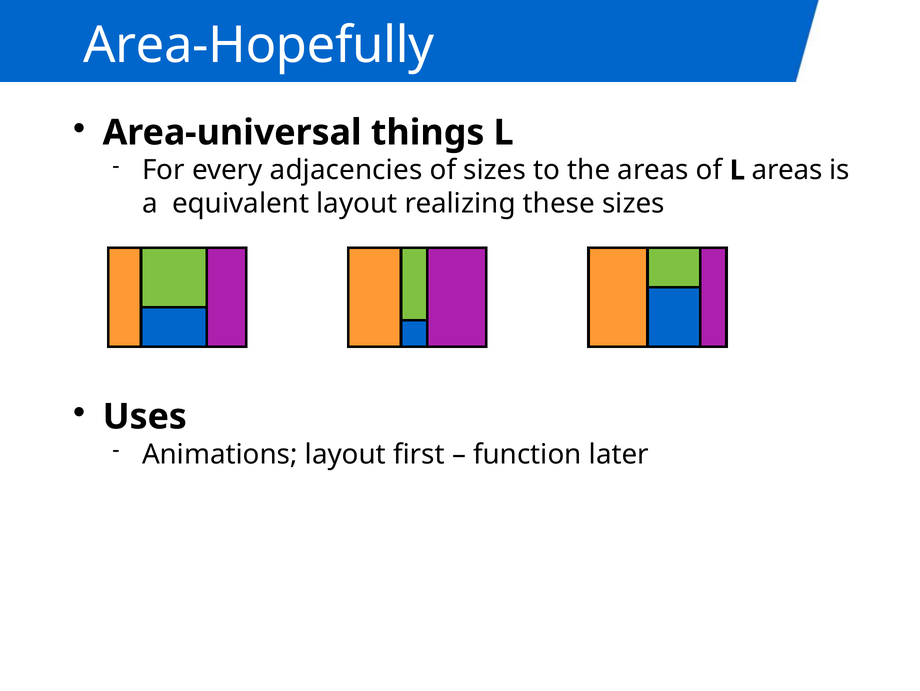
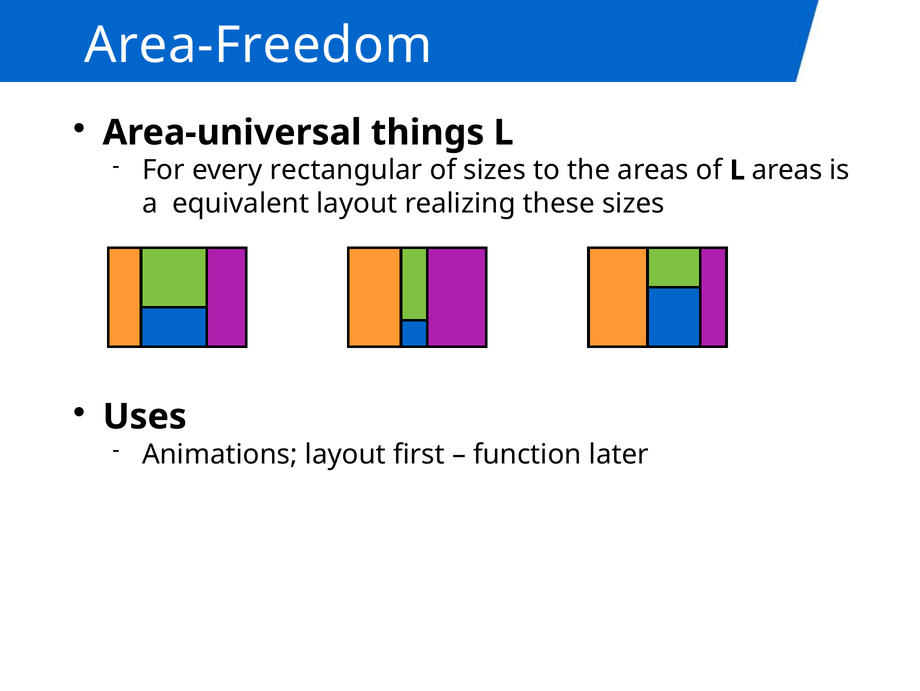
Area-Hopefully: Area-Hopefully -> Area-Freedom
adjacencies: adjacencies -> rectangular
